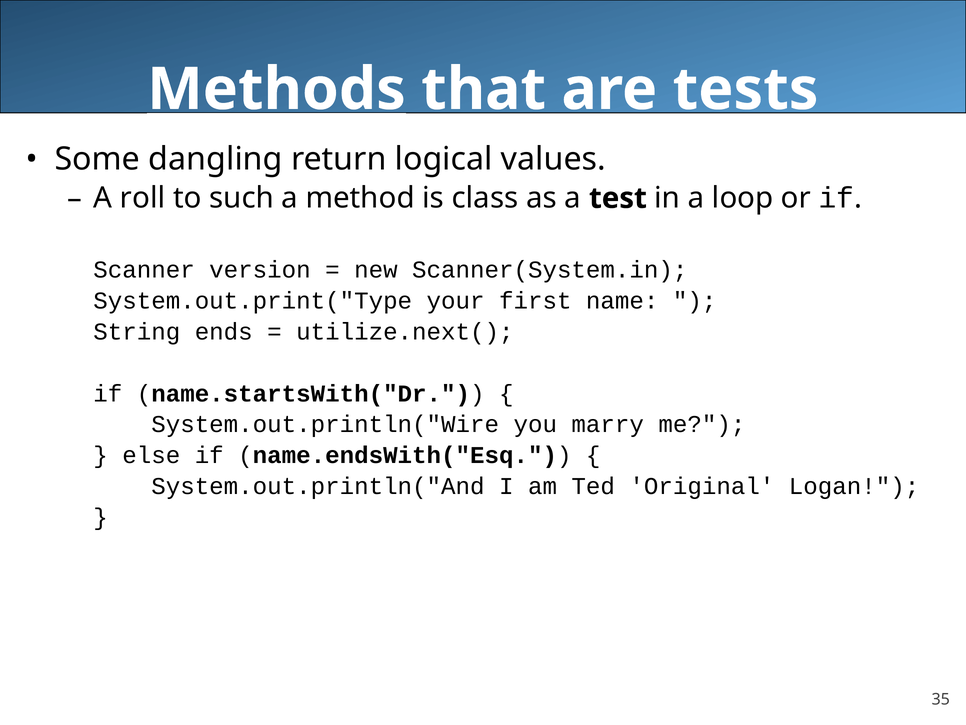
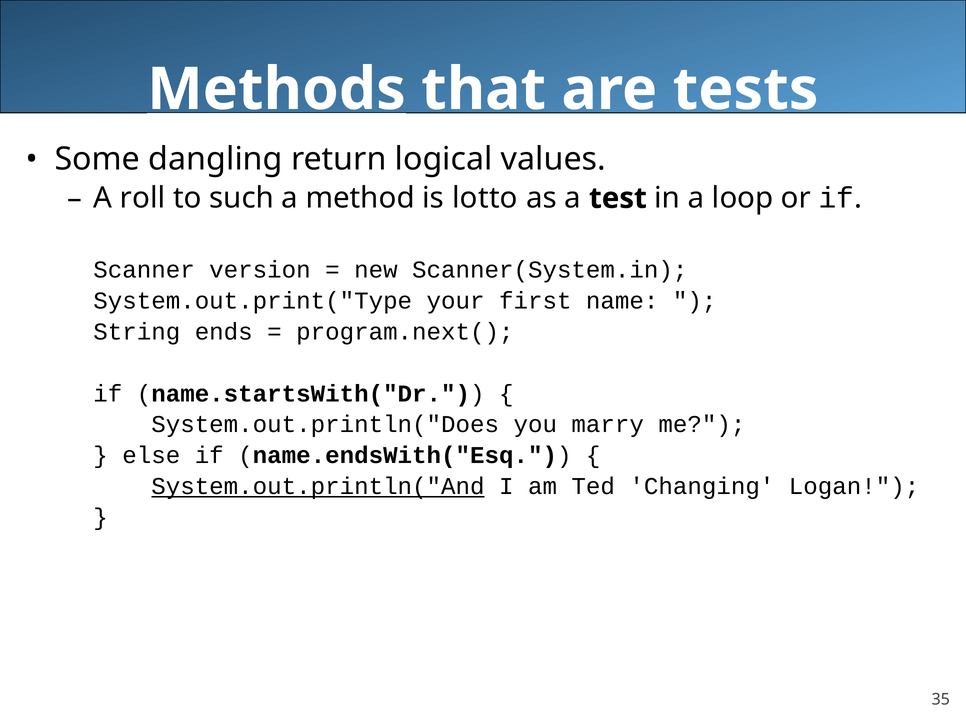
class: class -> lotto
utilize.next(: utilize.next( -> program.next(
System.out.println("Wire: System.out.println("Wire -> System.out.println("Does
System.out.println("And underline: none -> present
Original: Original -> Changing
